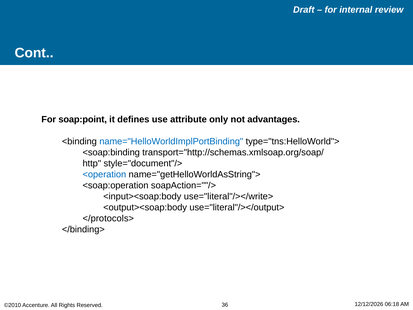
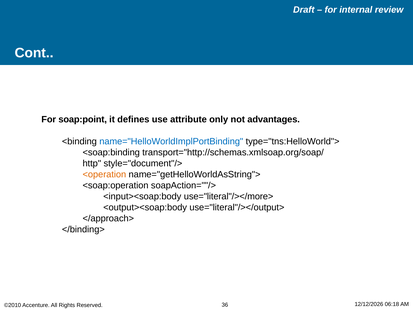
<operation colour: blue -> orange
use="literal"/></write>: use="literal"/></write> -> use="literal"/></more>
</protocols>: </protocols> -> </approach>
